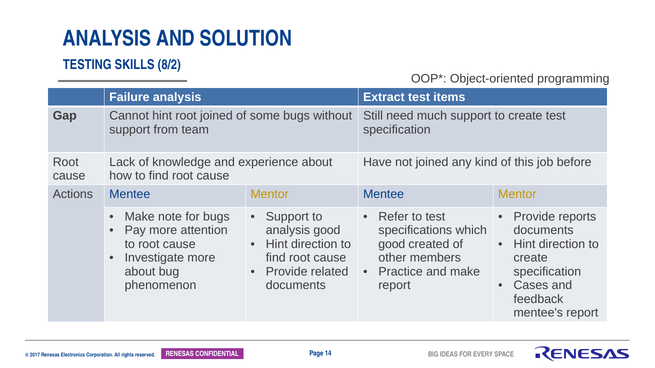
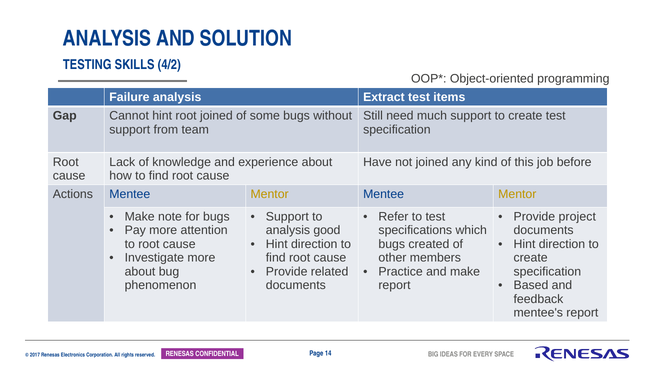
8/2: 8/2 -> 4/2
reports: reports -> project
good at (392, 244): good -> bugs
Cases: Cases -> Based
